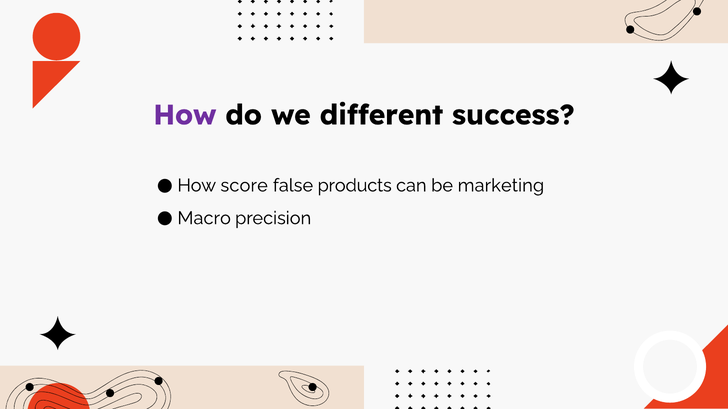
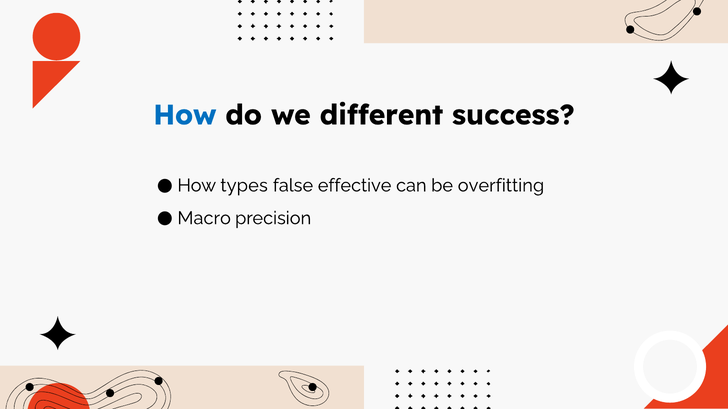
How at (185, 115) colour: purple -> blue
score: score -> types
products: products -> effective
marketing: marketing -> overfitting
